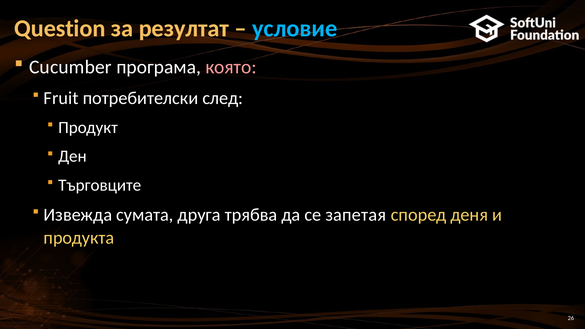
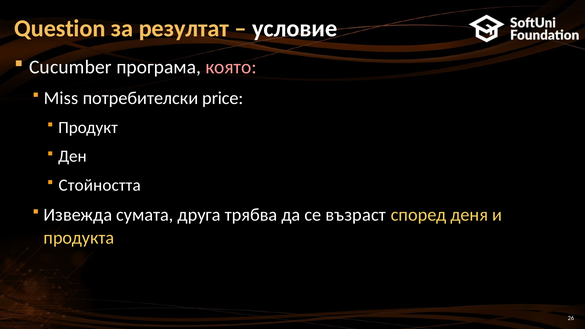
условие colour: light blue -> white
Fruit: Fruit -> Miss
след: след -> price
Търговците: Търговците -> Стойността
запетая: запетая -> възраст
